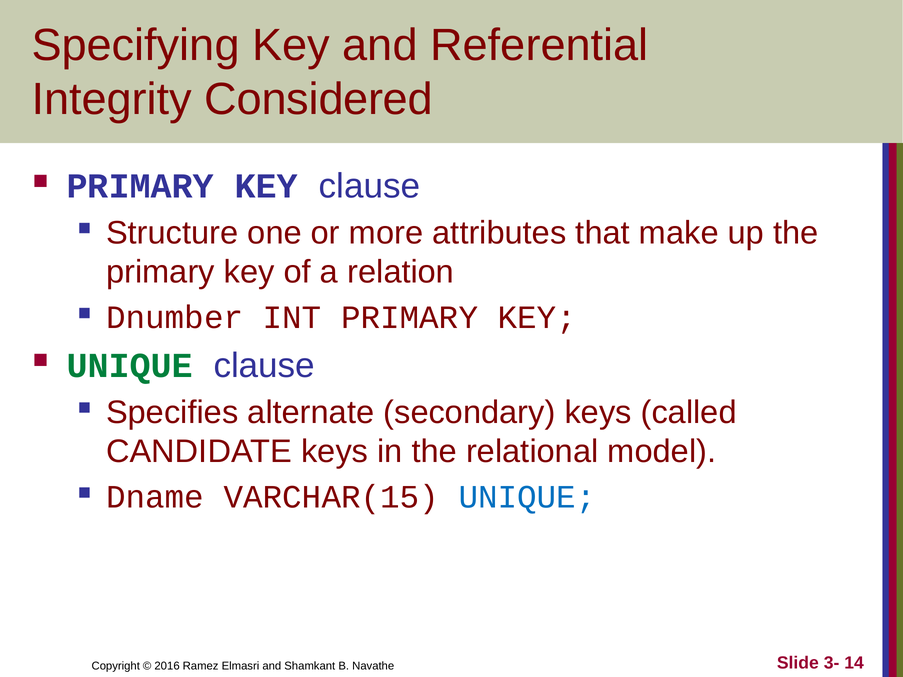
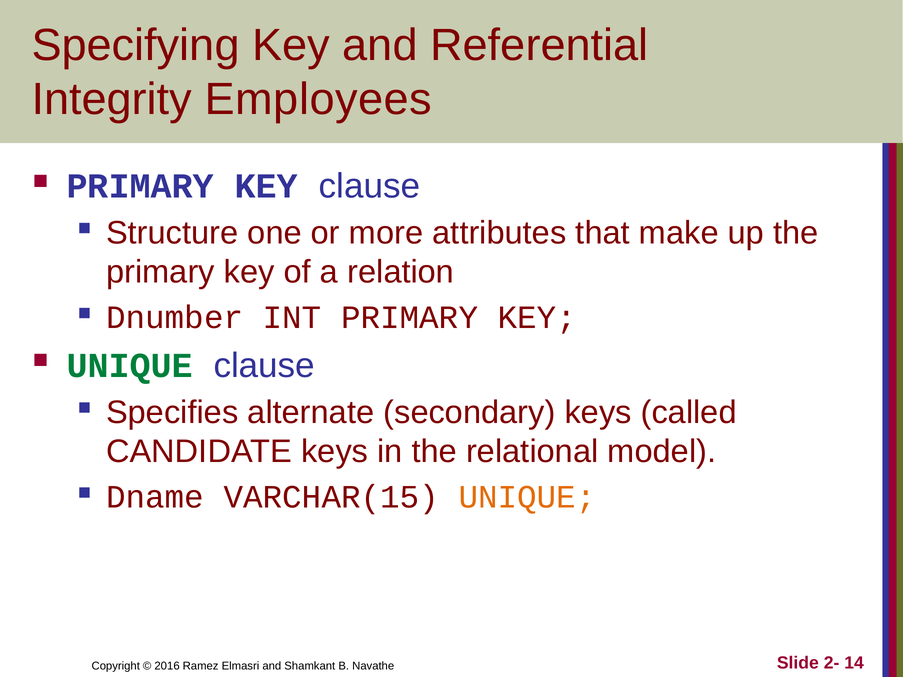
Considered: Considered -> Employees
UNIQUE at (527, 497) colour: blue -> orange
3-: 3- -> 2-
